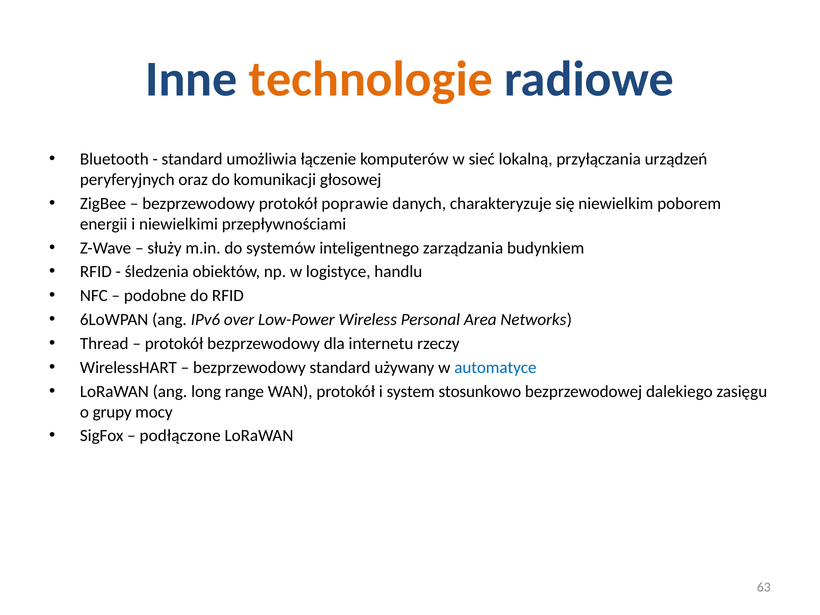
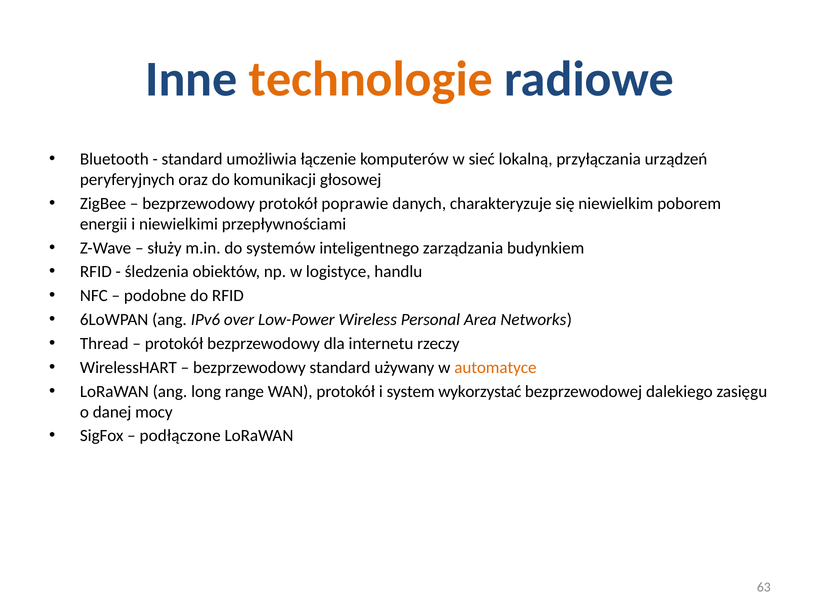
automatyce colour: blue -> orange
stosunkowo: stosunkowo -> wykorzystać
grupy: grupy -> danej
